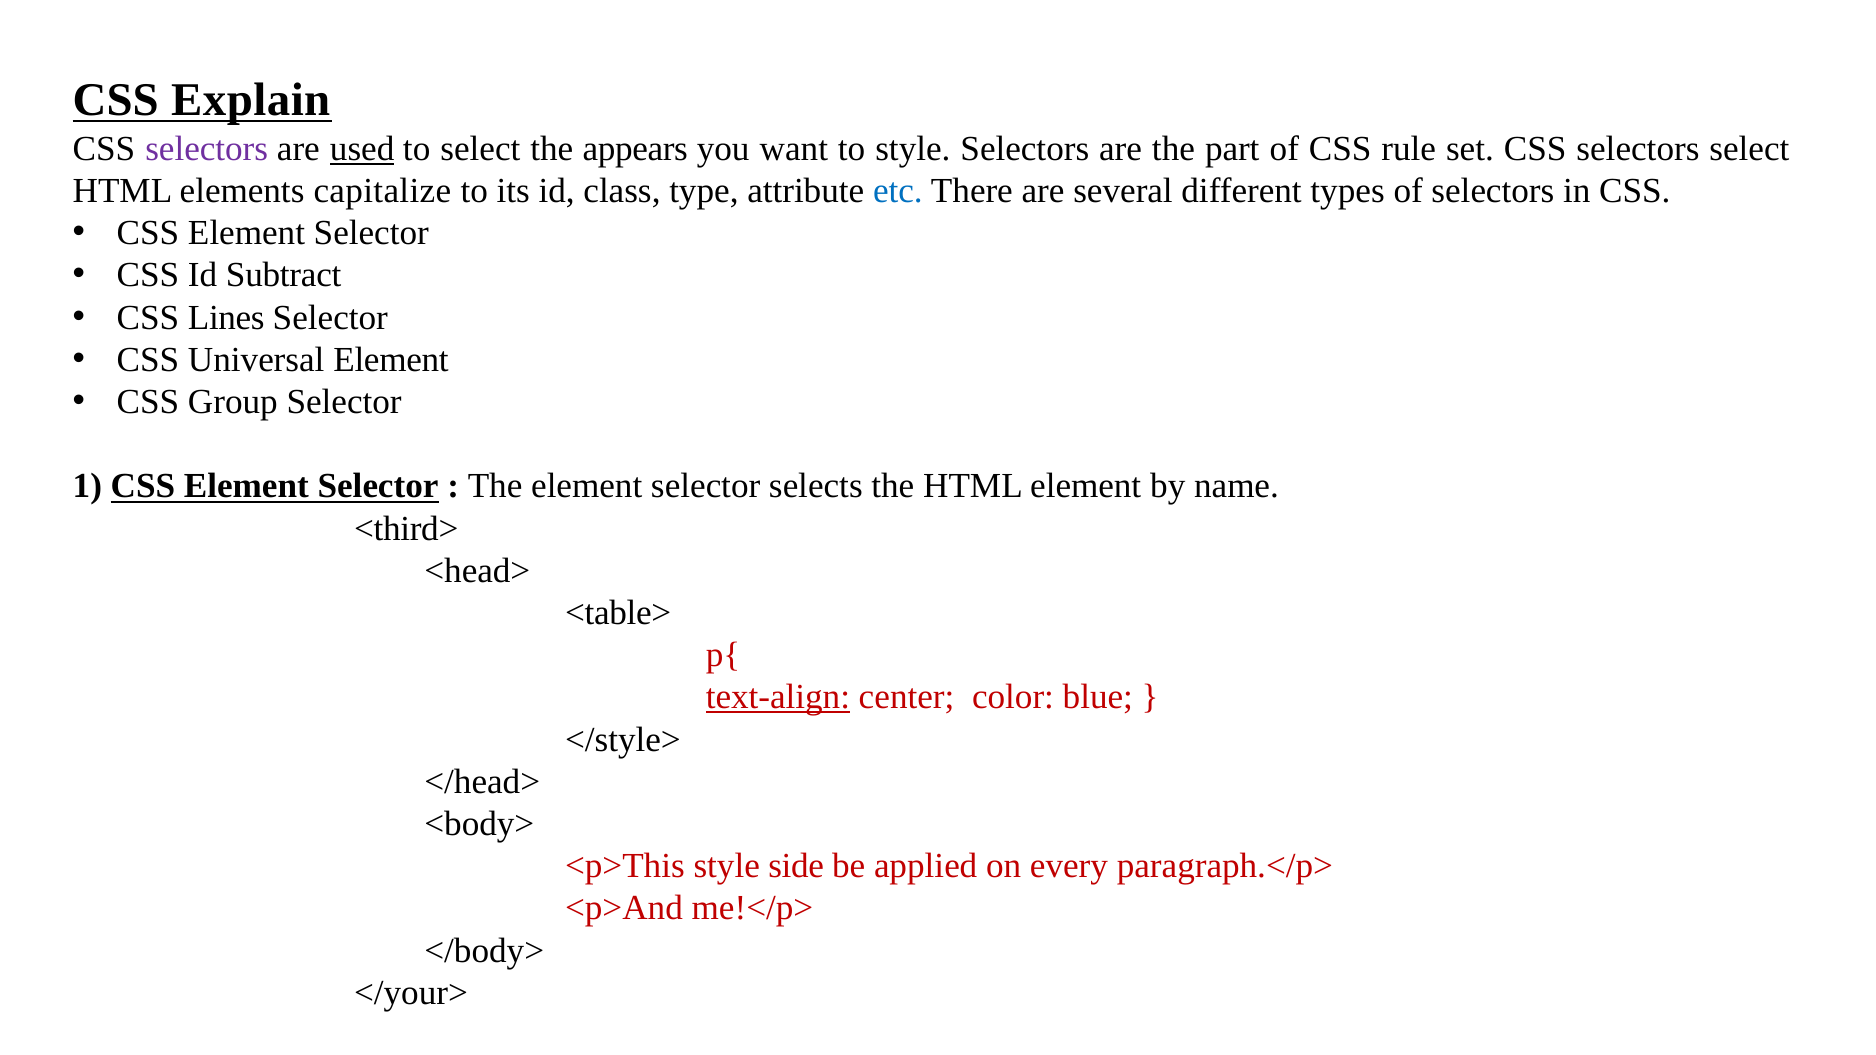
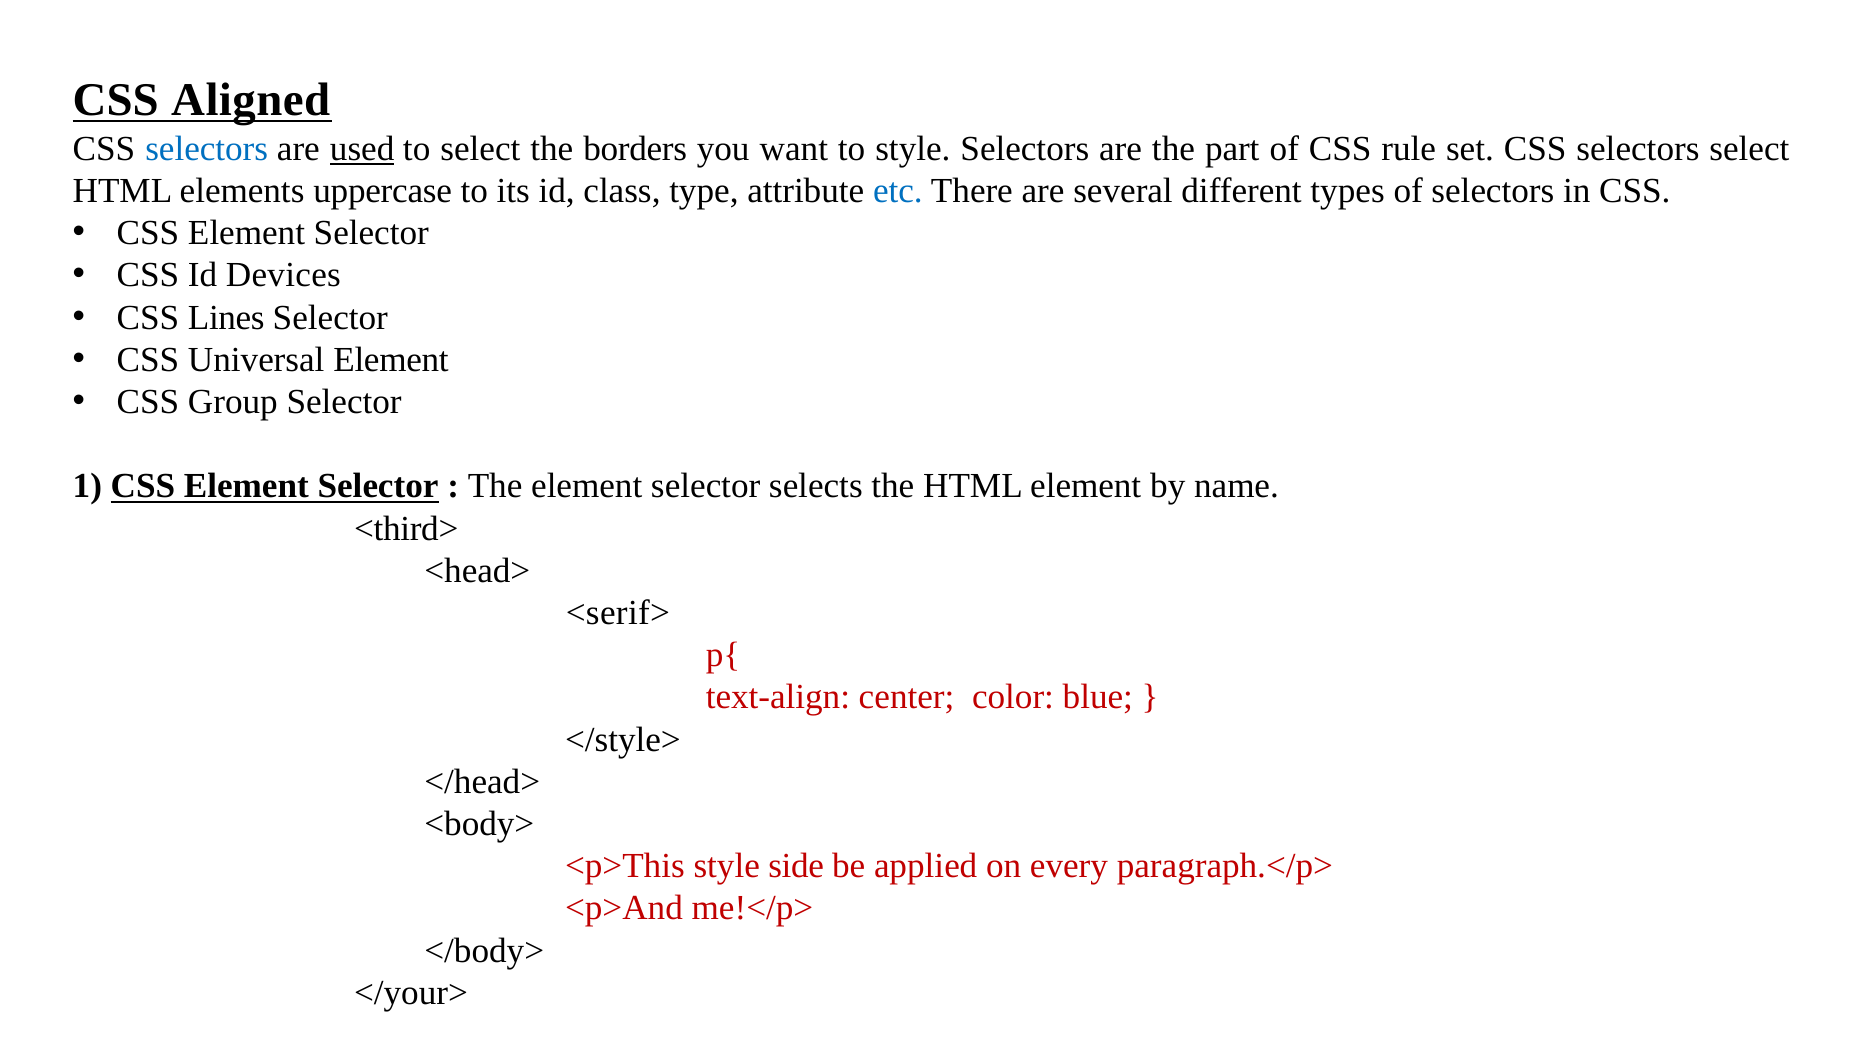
Explain: Explain -> Aligned
selectors at (207, 149) colour: purple -> blue
appears: appears -> borders
capitalize: capitalize -> uppercase
Subtract: Subtract -> Devices
<table>: <table> -> <serif>
text-align underline: present -> none
